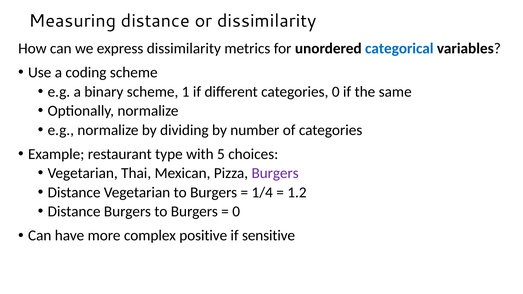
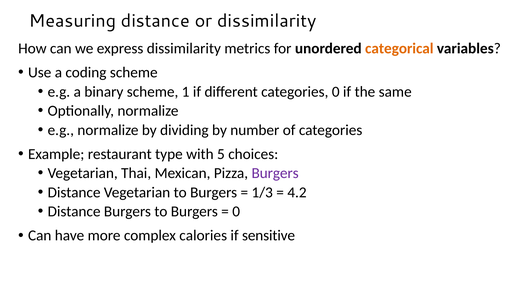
categorical colour: blue -> orange
1/4: 1/4 -> 1/3
1.2: 1.2 -> 4.2
positive: positive -> calories
